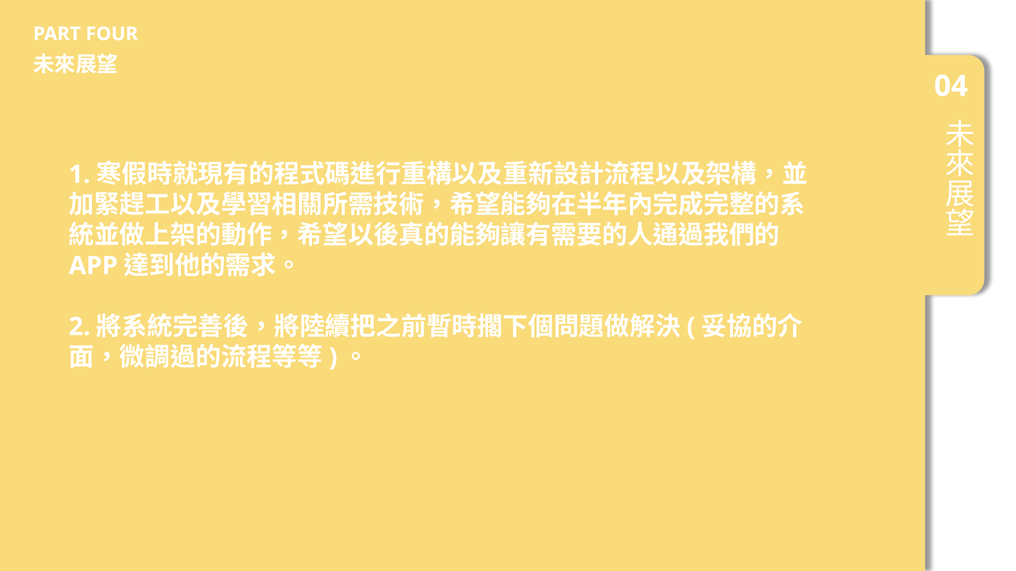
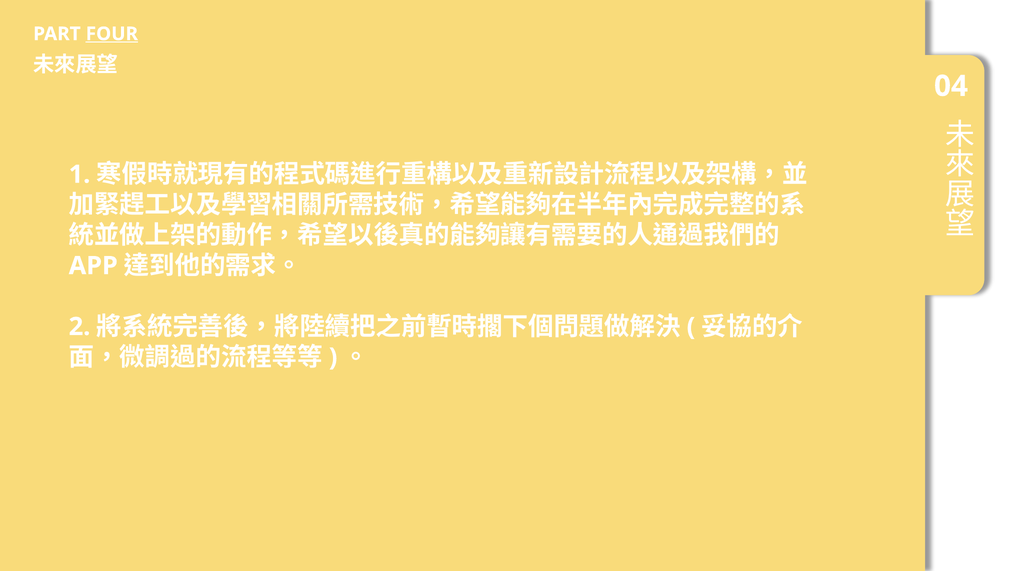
FOUR underline: none -> present
